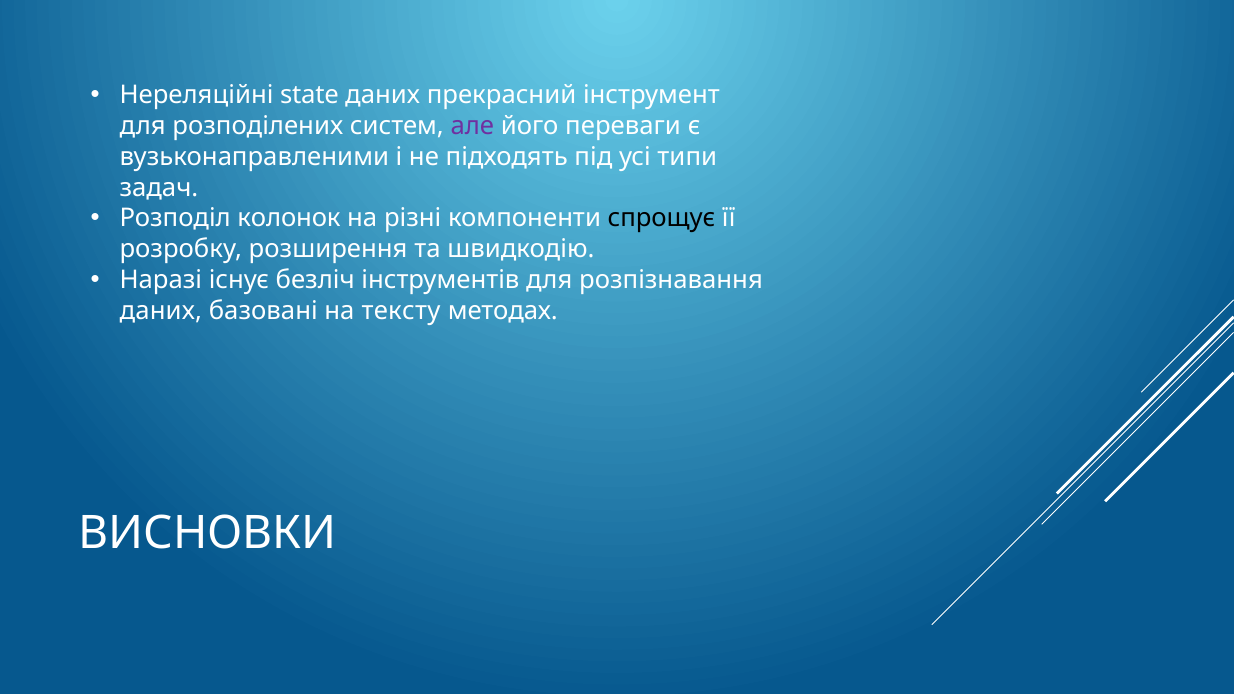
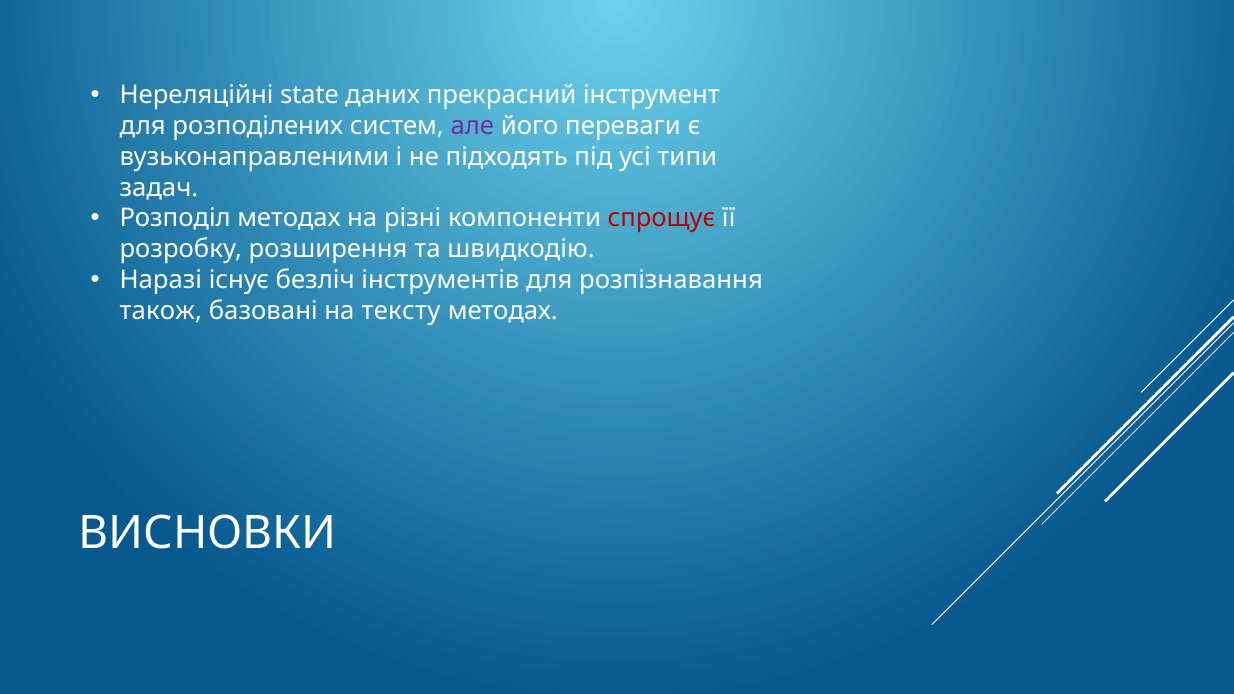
Розподіл колонок: колонок -> методах
спрощує colour: black -> red
даних at (161, 311): даних -> також
